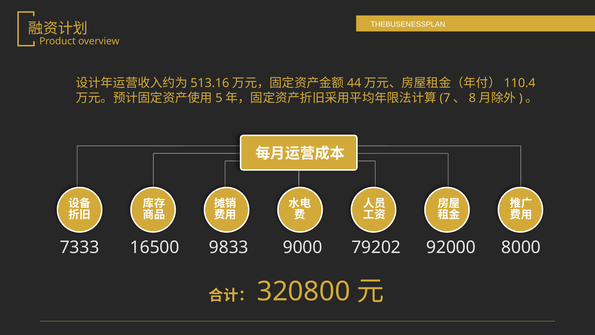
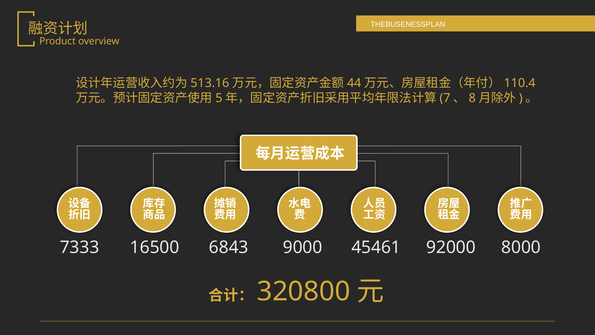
9833: 9833 -> 6843
79202: 79202 -> 45461
